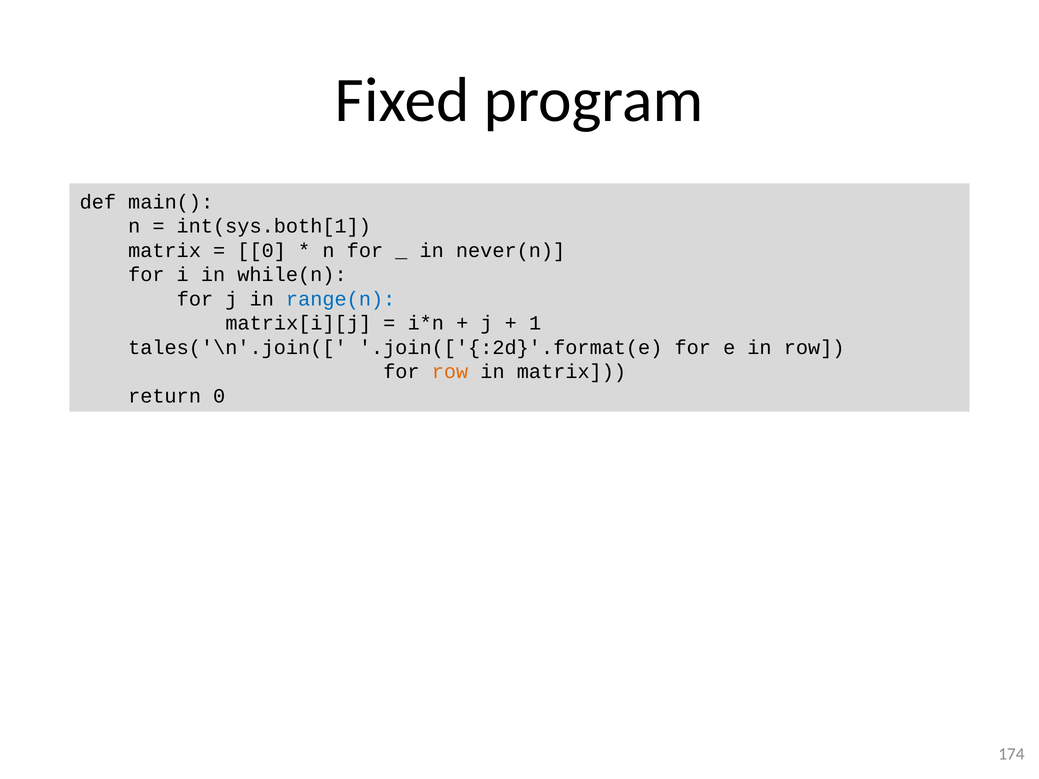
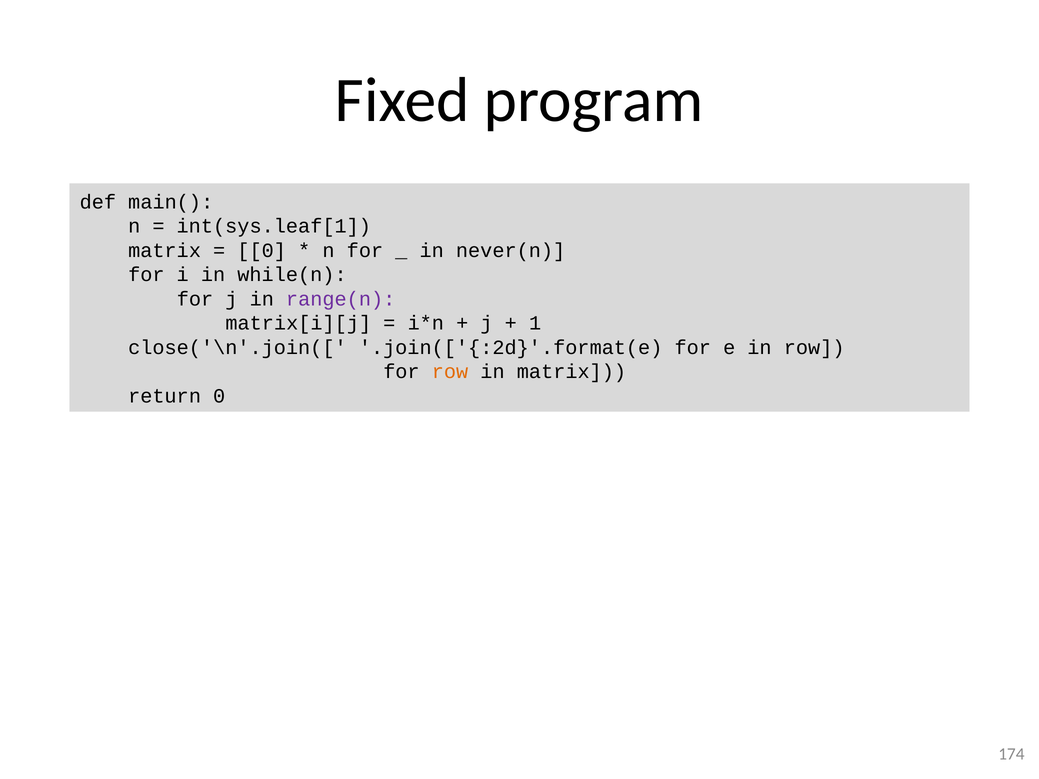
int(sys.both[1: int(sys.both[1 -> int(sys.leaf[1
range(n colour: blue -> purple
tales('\n'.join([: tales('\n'.join([ -> close('\n'.join([
